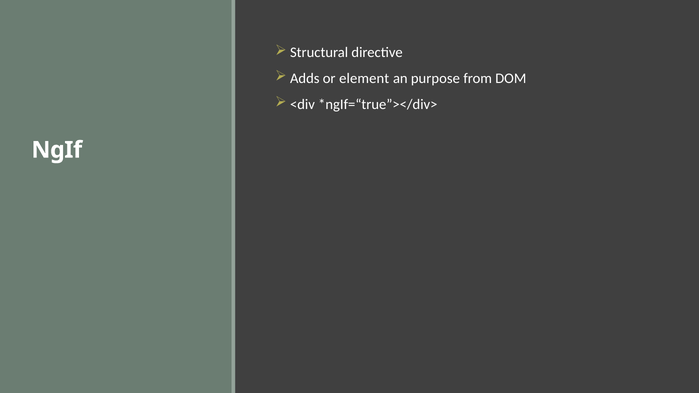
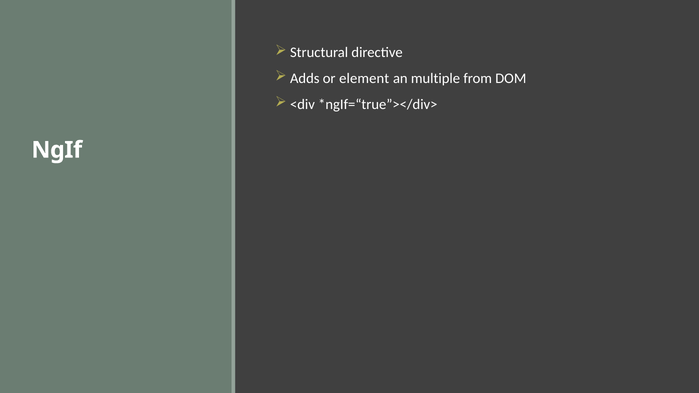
purpose: purpose -> multiple
